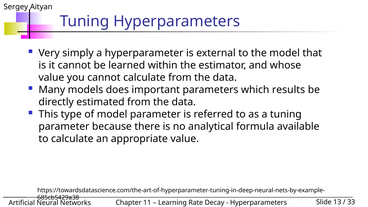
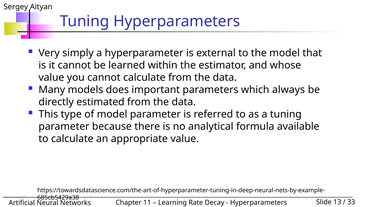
results: results -> always
